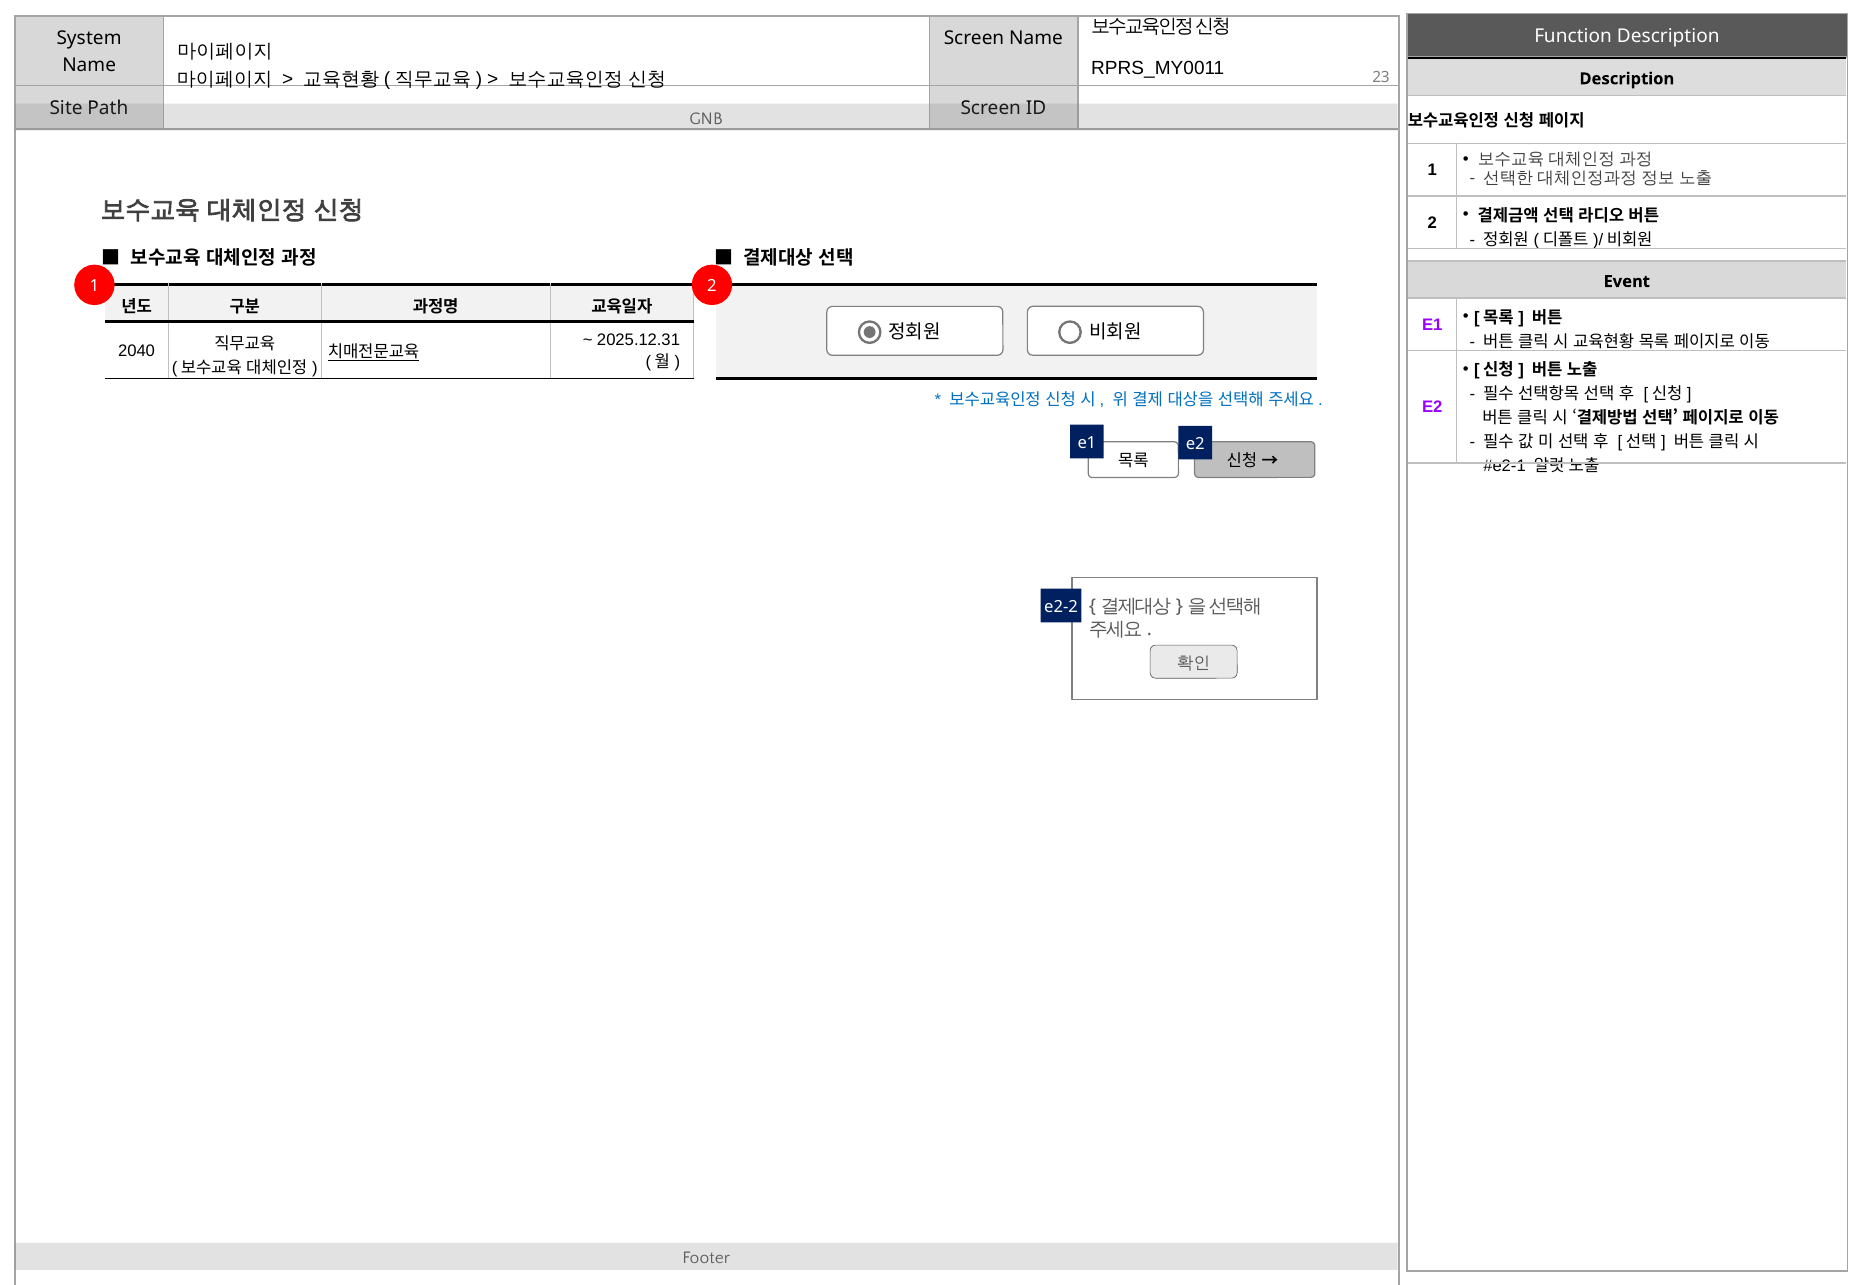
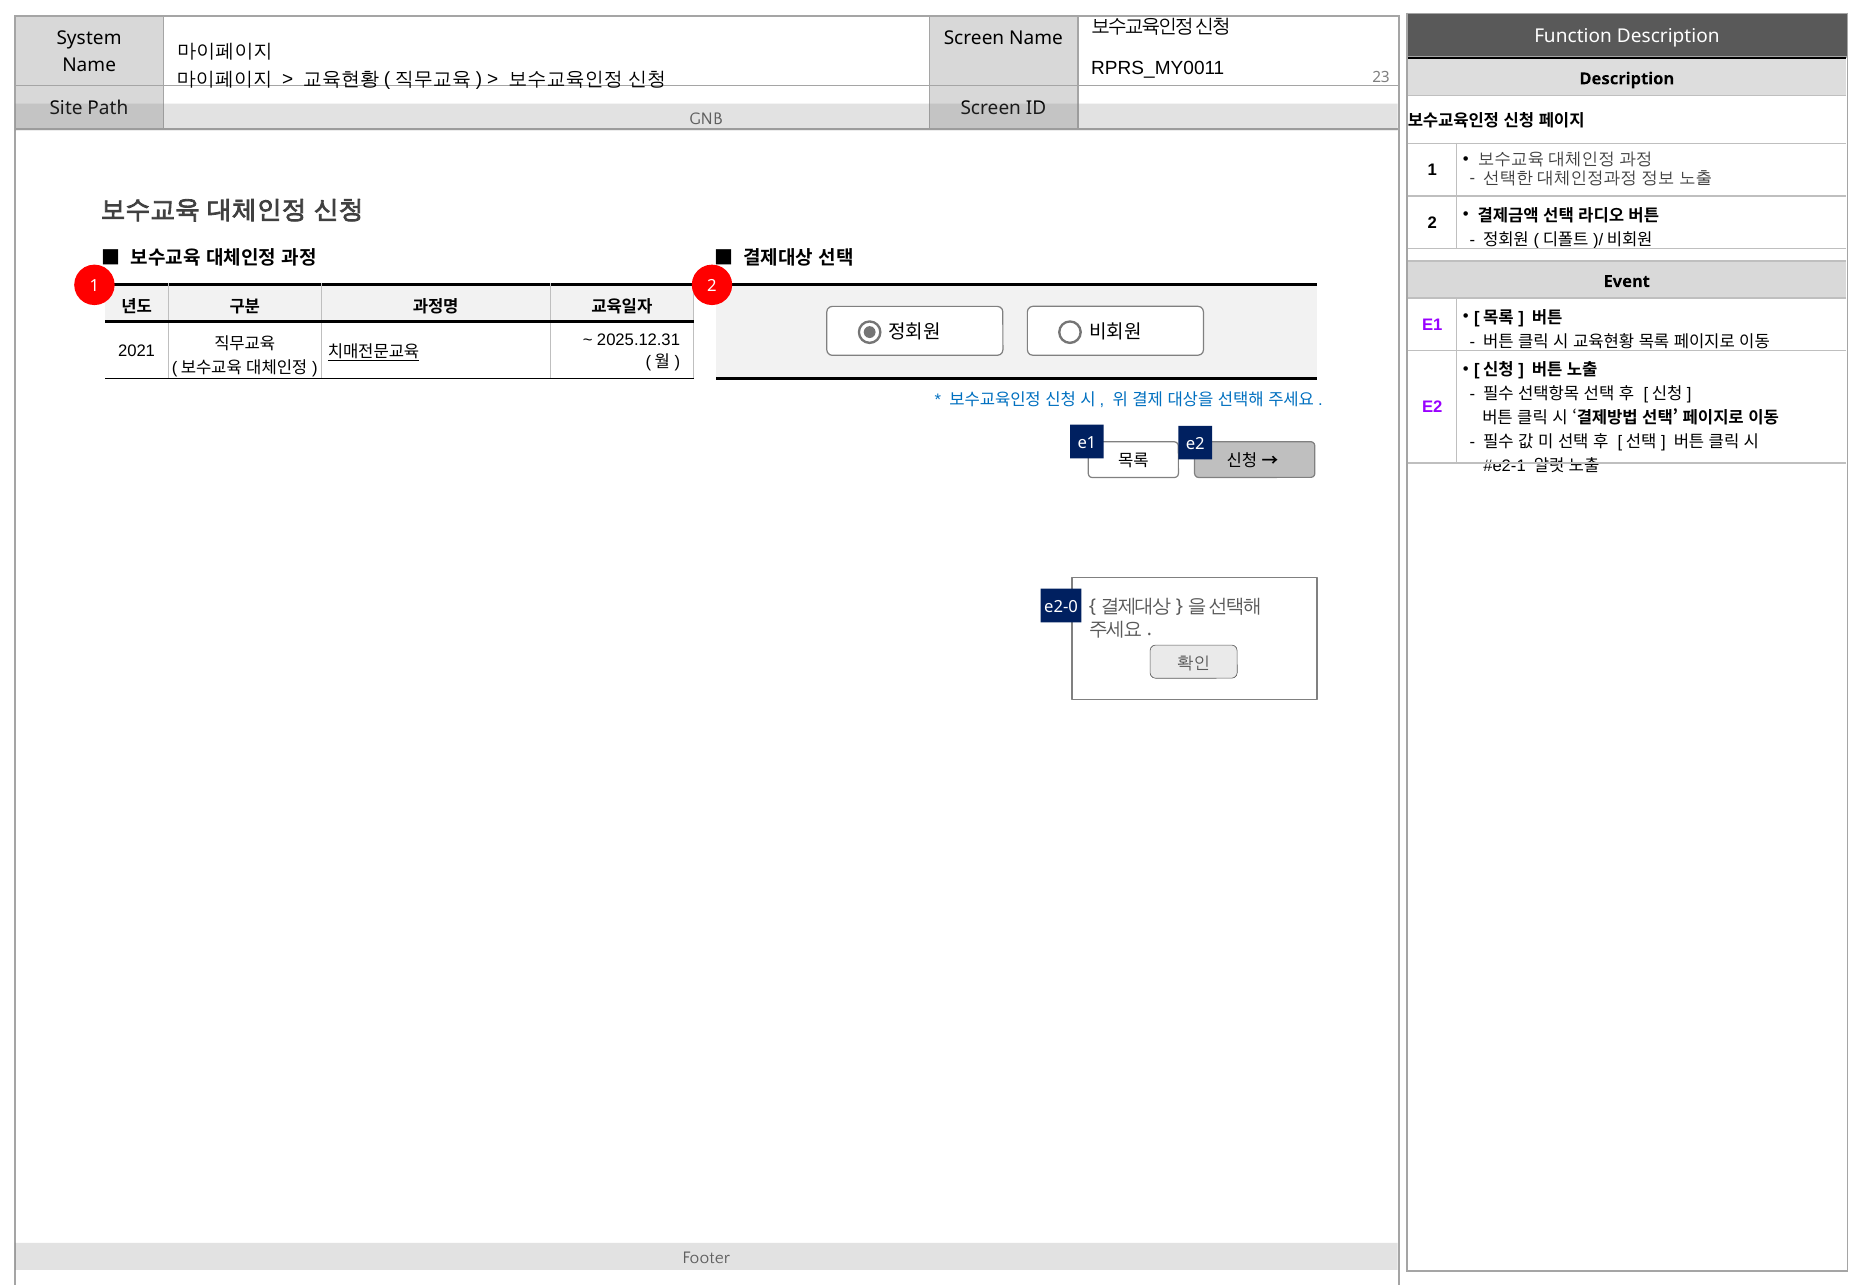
2040: 2040 -> 2021
e2-2: e2-2 -> e2-0
